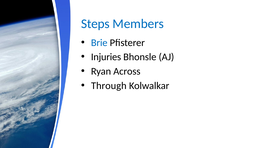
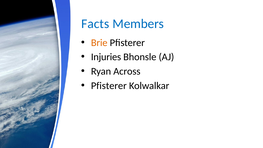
Steps: Steps -> Facts
Brie colour: blue -> orange
Through at (109, 86): Through -> Pfisterer
